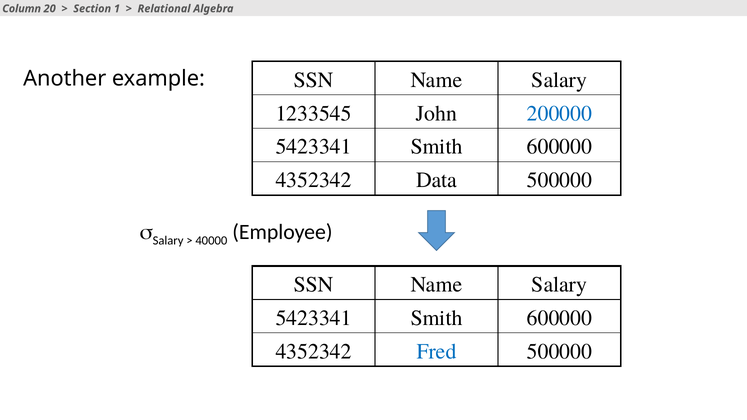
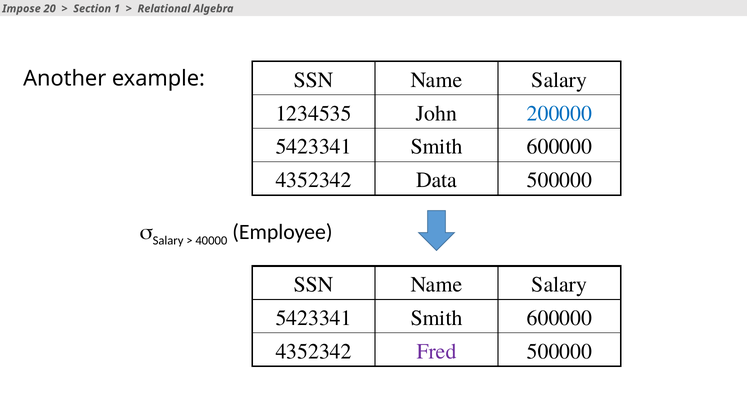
Column: Column -> Impose
1233545: 1233545 -> 1234535
Fred colour: blue -> purple
